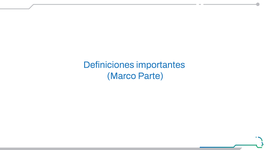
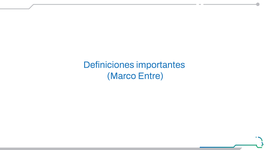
Parte: Parte -> Entre
